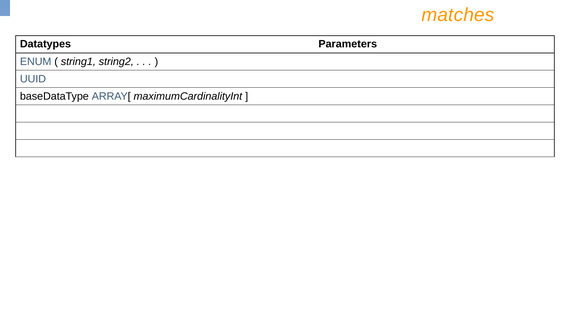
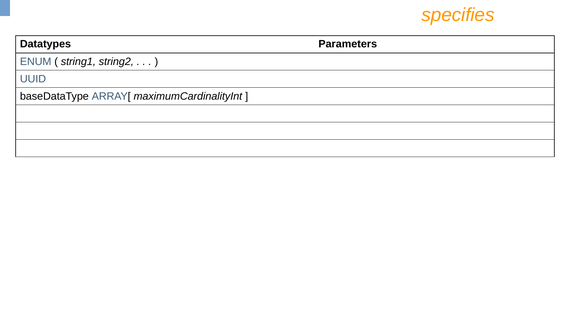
matches: matches -> specifies
